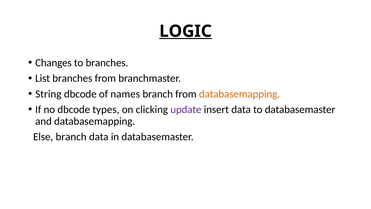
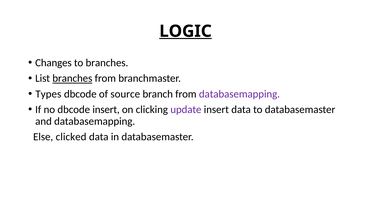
branches at (72, 78) underline: none -> present
String: String -> Types
names: names -> source
databasemapping at (239, 94) colour: orange -> purple
dbcode types: types -> insert
Else branch: branch -> clicked
